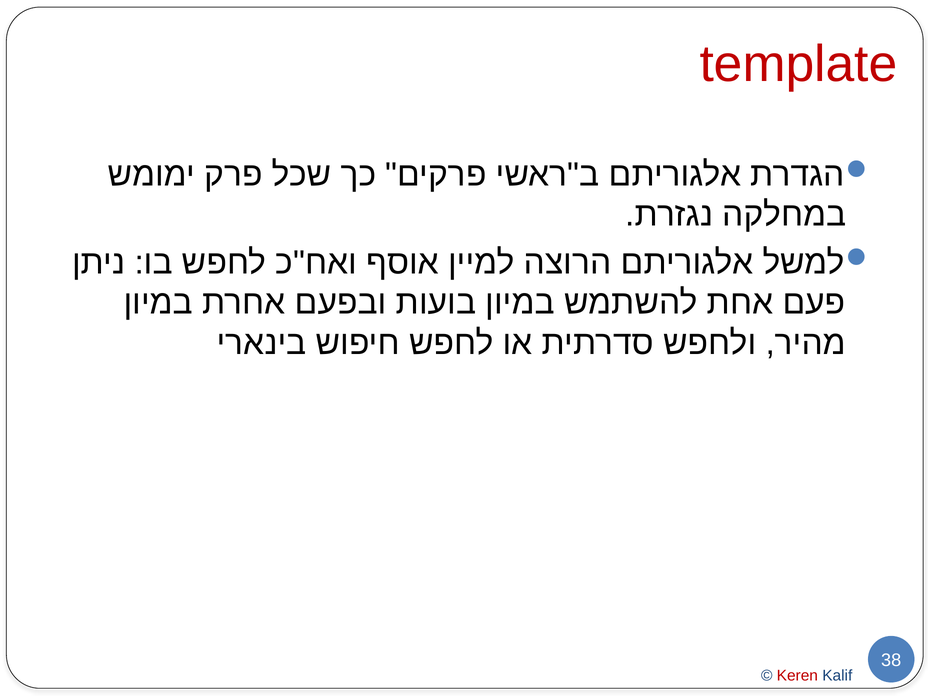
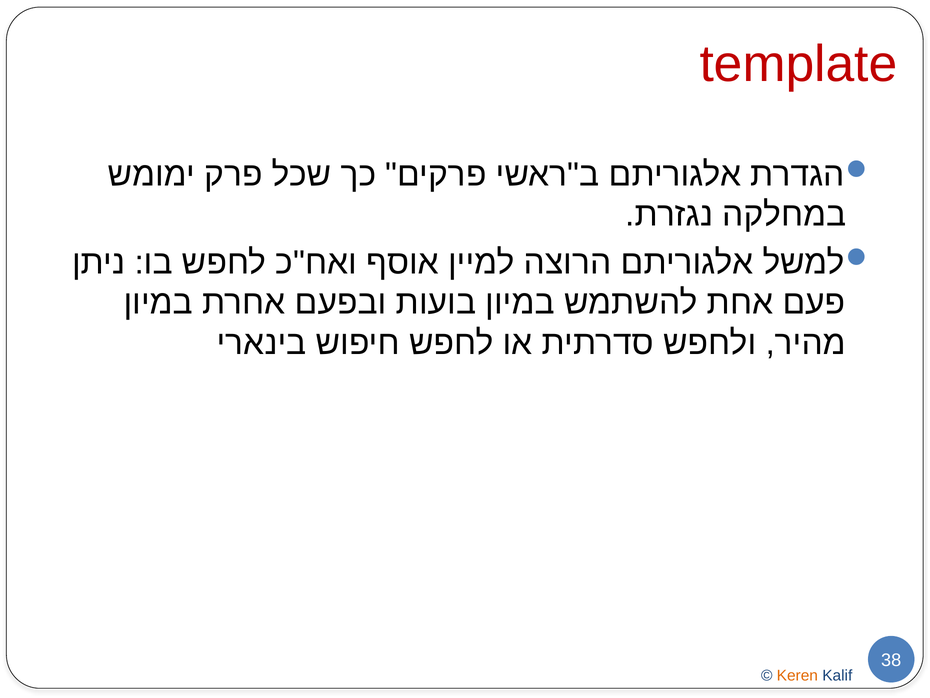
Keren colour: red -> orange
